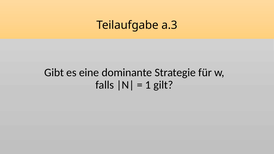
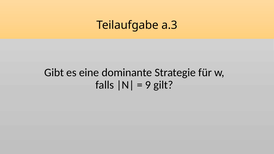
1: 1 -> 9
